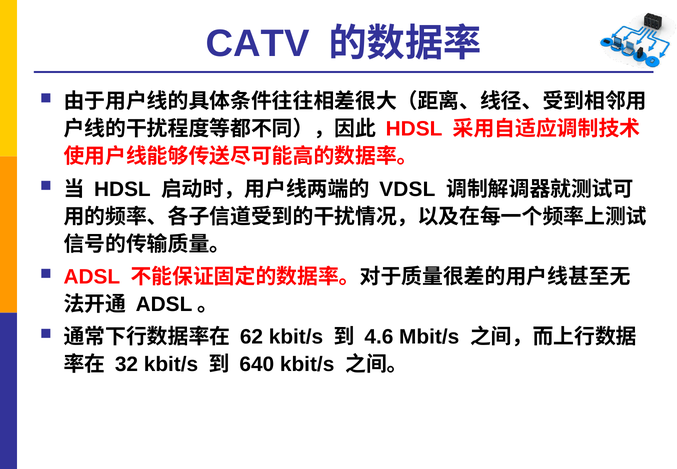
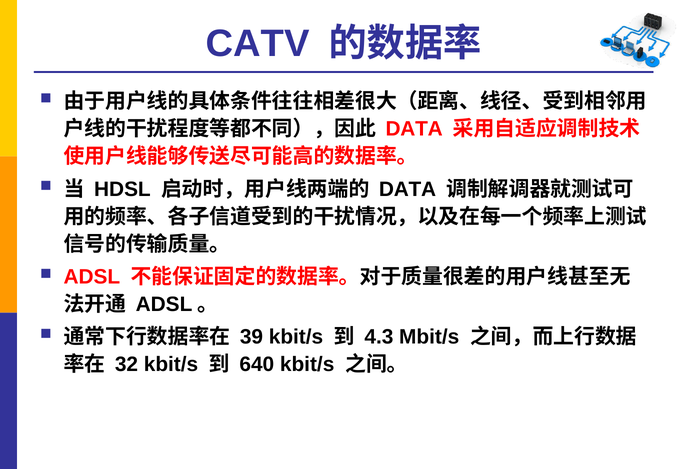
HDSL at (414, 129): HDSL -> DATA
VDSL at (407, 189): VDSL -> DATA
62: 62 -> 39
4.6: 4.6 -> 4.3
